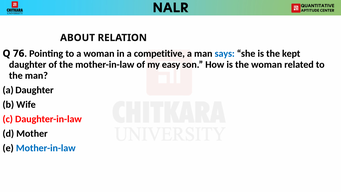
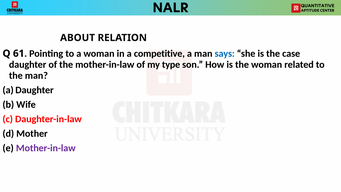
76: 76 -> 61
kept: kept -> case
easy: easy -> type
Mother-in-law at (46, 148) colour: blue -> purple
